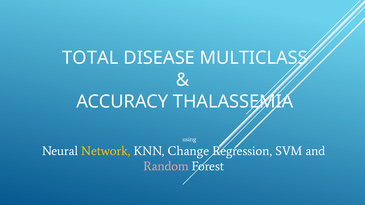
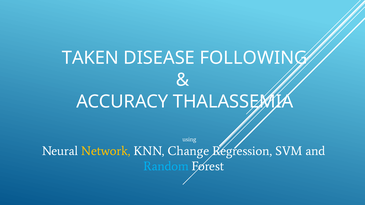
TOTAL: TOTAL -> TAKEN
MULTICLASS: MULTICLASS -> FOLLOWING
Random colour: pink -> light blue
